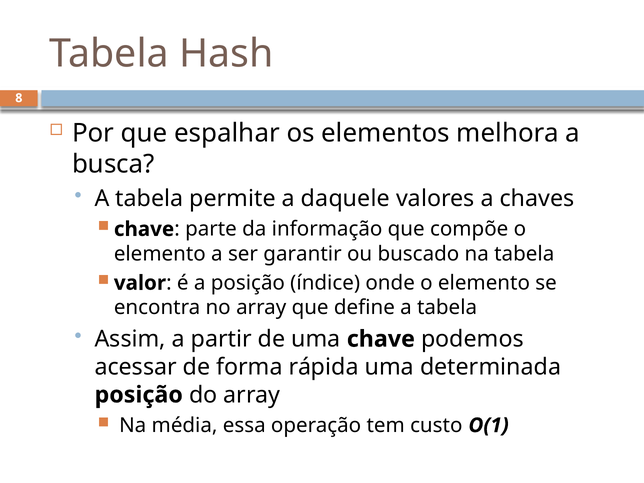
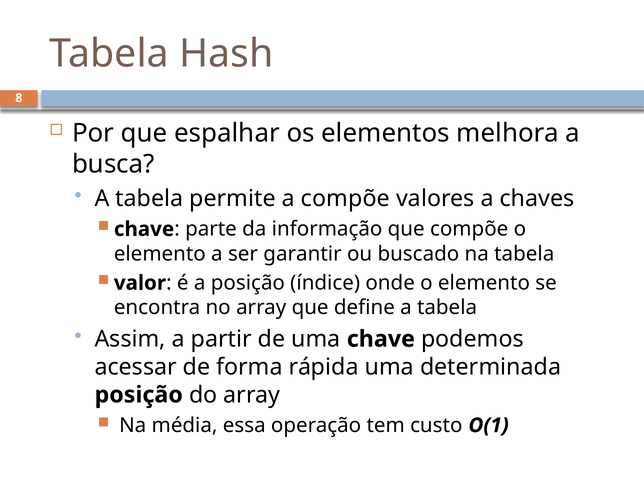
a daquele: daquele -> compõe
